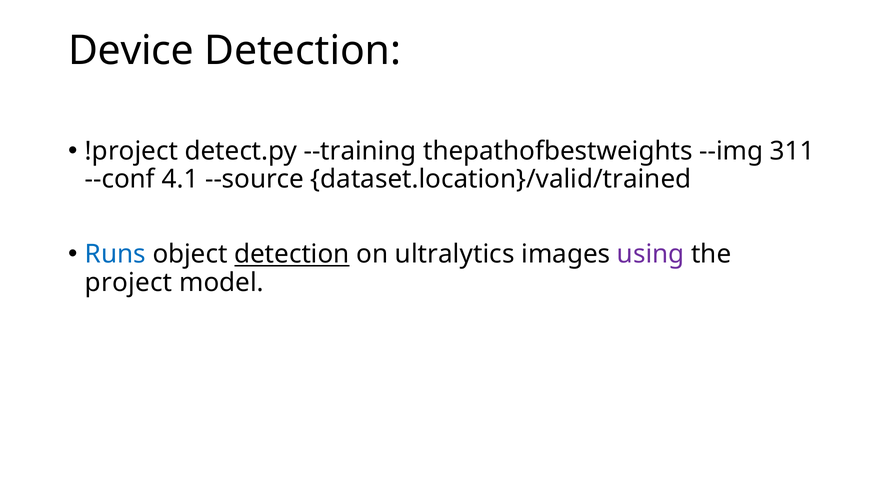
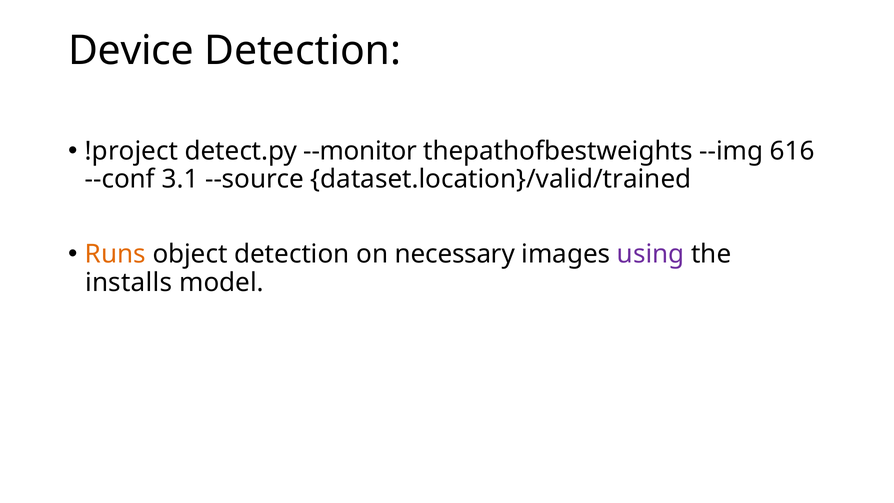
--training: --training -> --monitor
311: 311 -> 616
4.1: 4.1 -> 3.1
Runs colour: blue -> orange
detection at (292, 254) underline: present -> none
ultralytics: ultralytics -> necessary
project: project -> installs
